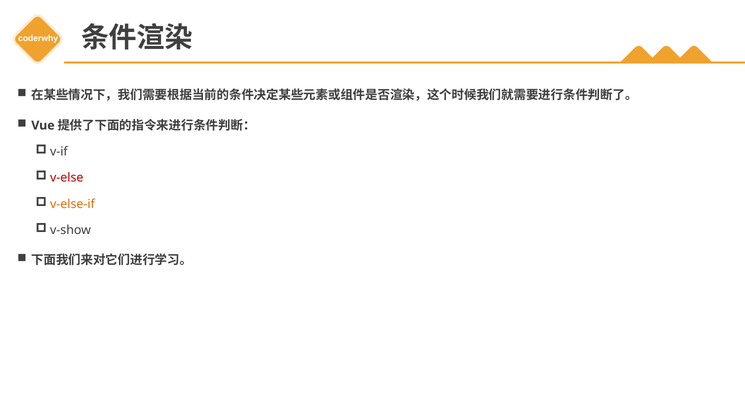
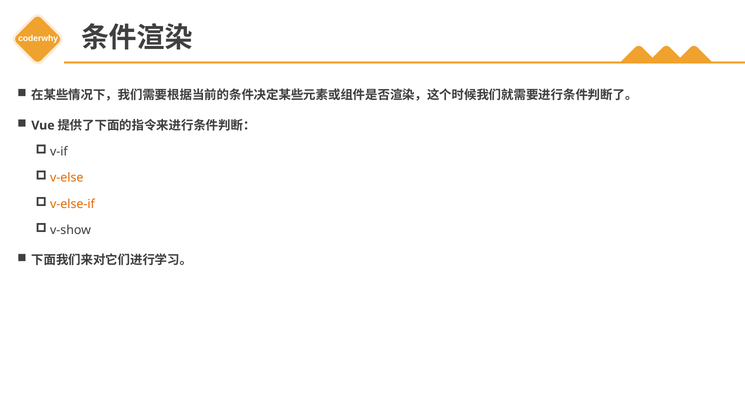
v-else colour: red -> orange
